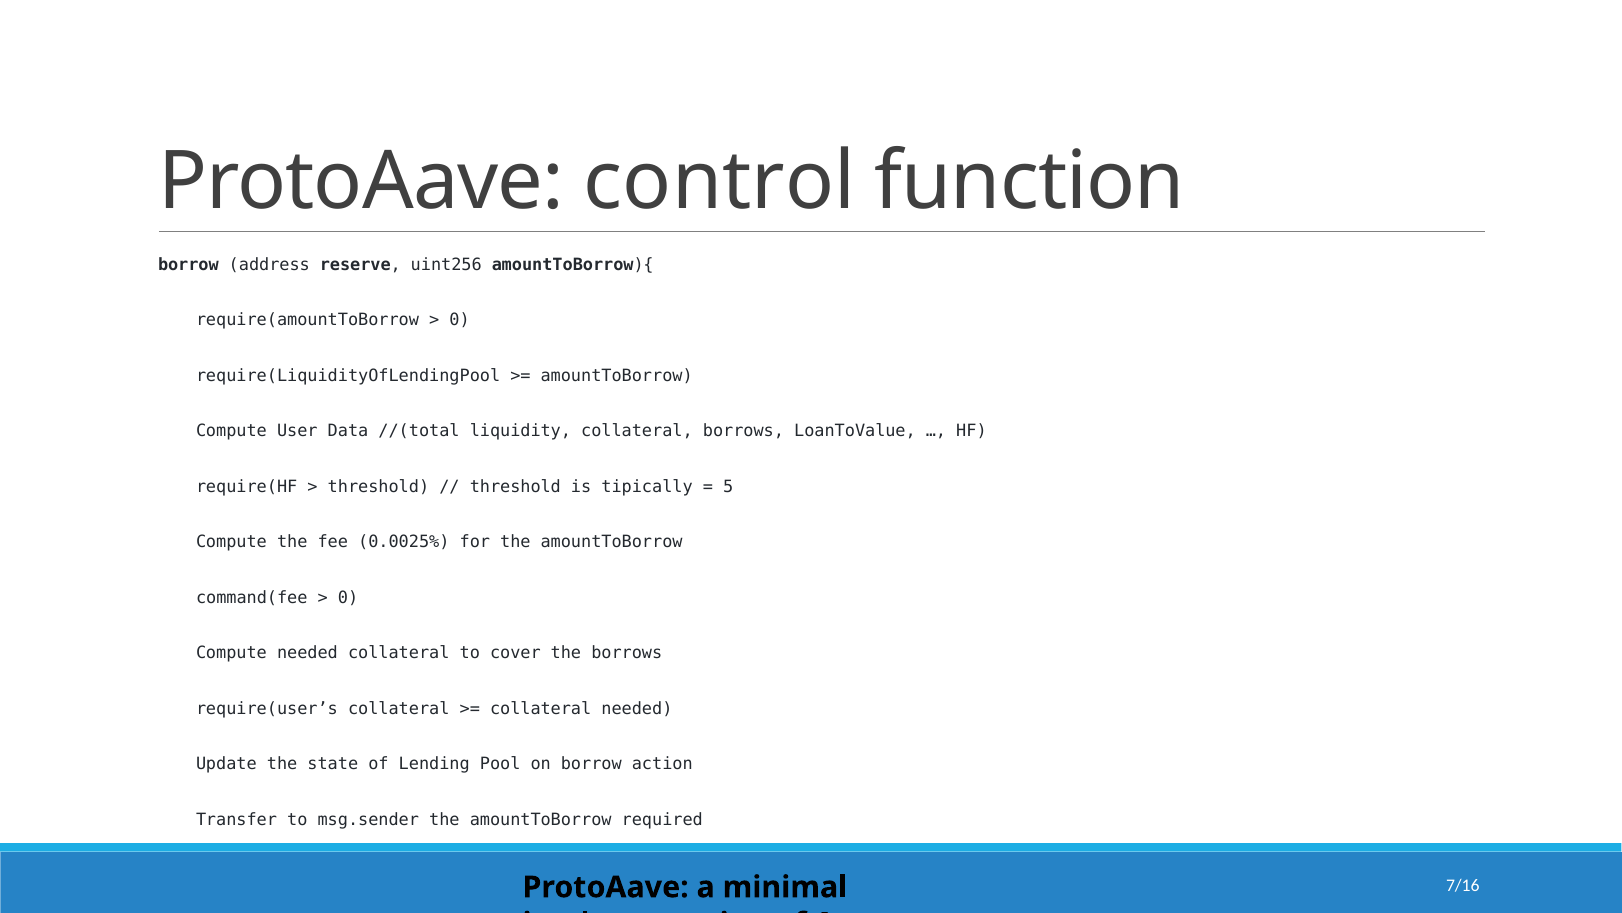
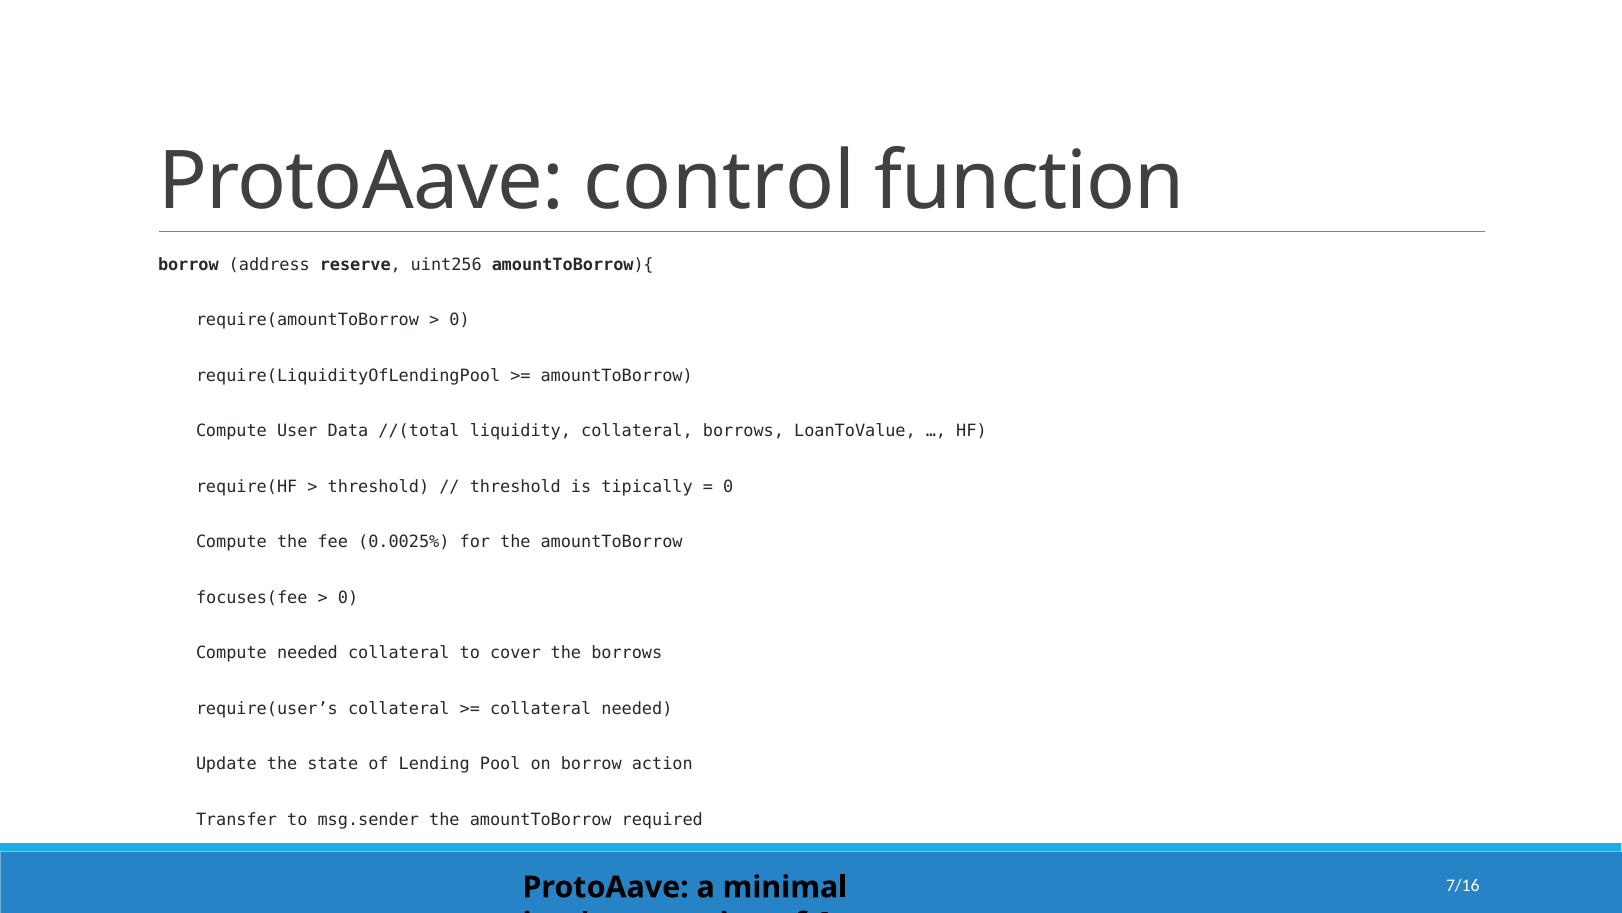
5 at (728, 486): 5 -> 0
command(fee: command(fee -> focuses(fee
